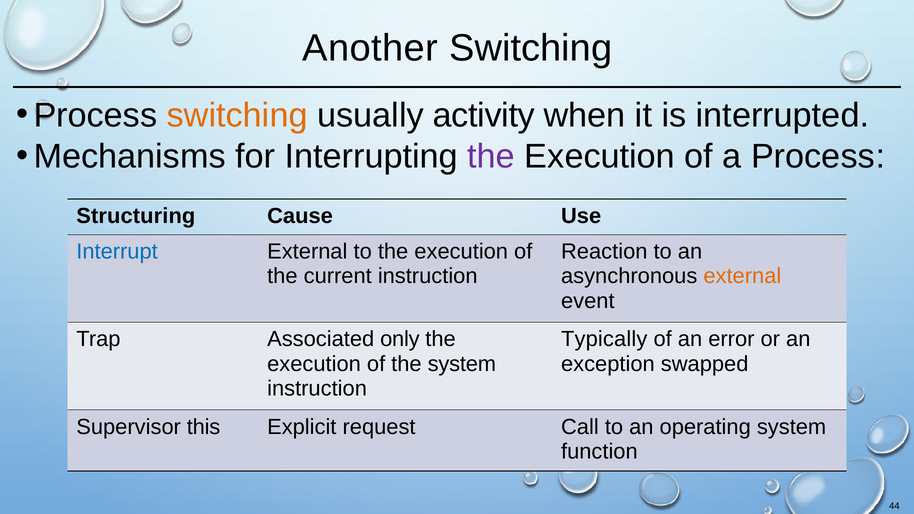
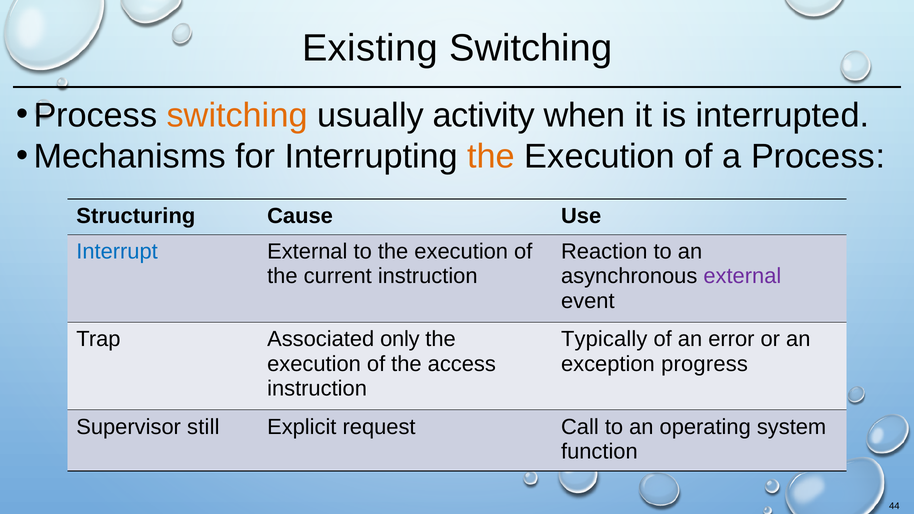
Another: Another -> Existing
the at (491, 157) colour: purple -> orange
external at (742, 276) colour: orange -> purple
the system: system -> access
swapped: swapped -> progress
this: this -> still
